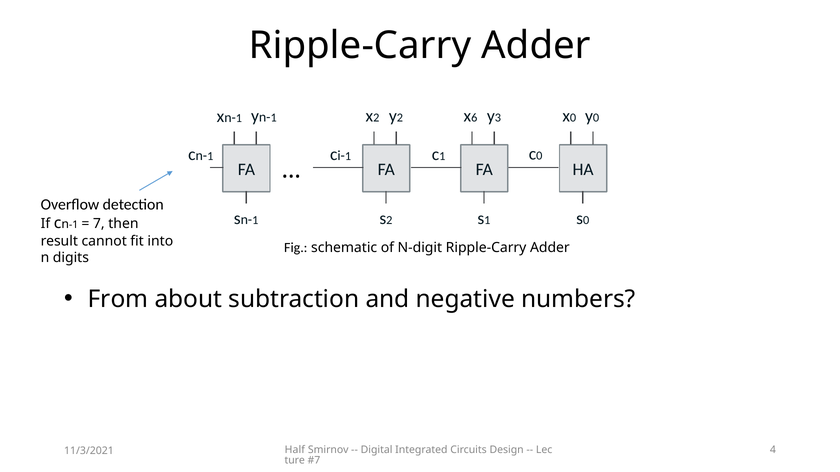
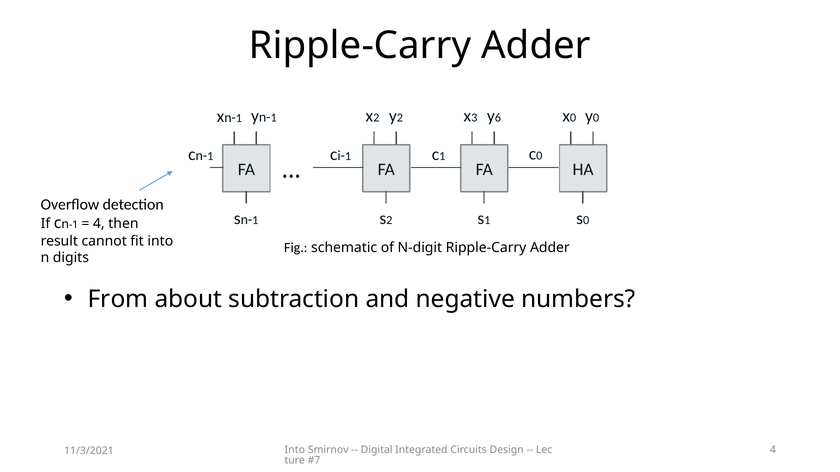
6: 6 -> 3
3: 3 -> 6
7 at (99, 224): 7 -> 4
Half at (295, 450): Half -> Into
